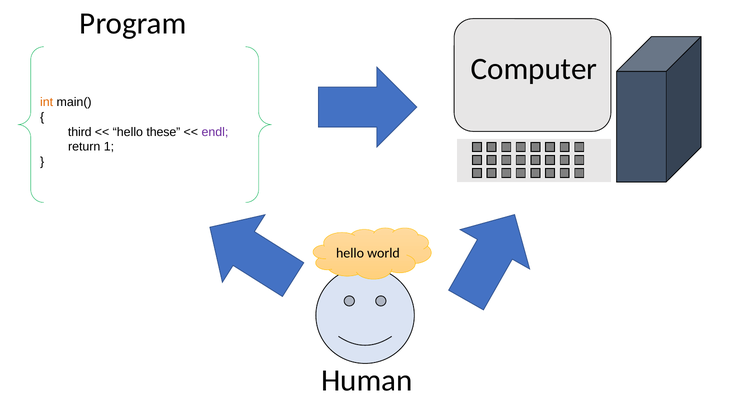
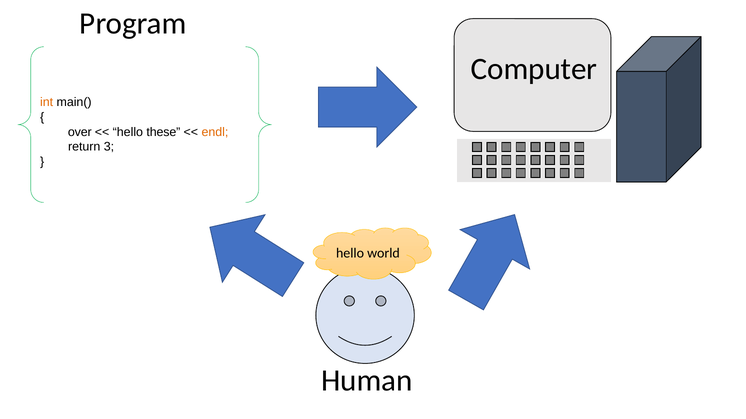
third: third -> over
endl colour: purple -> orange
1: 1 -> 3
